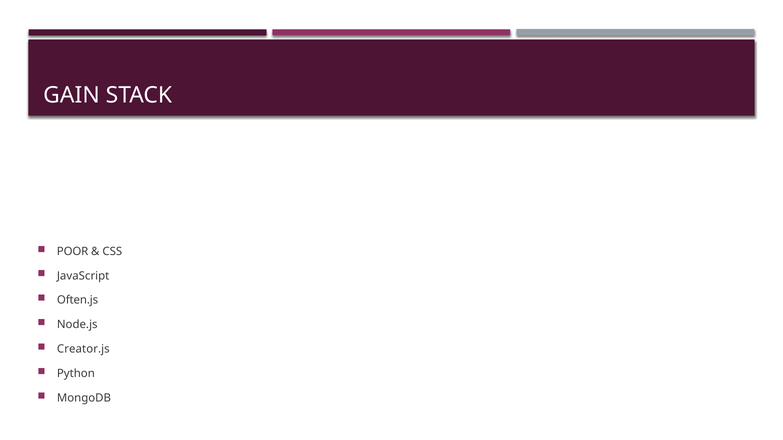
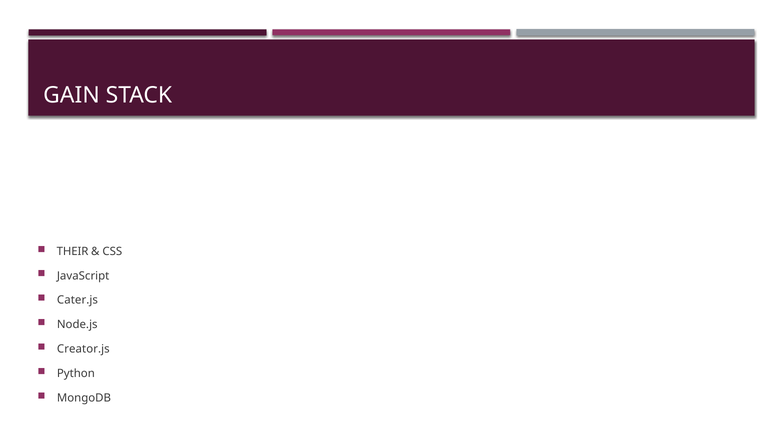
POOR: POOR -> THEIR
Often.js: Often.js -> Cater.js
